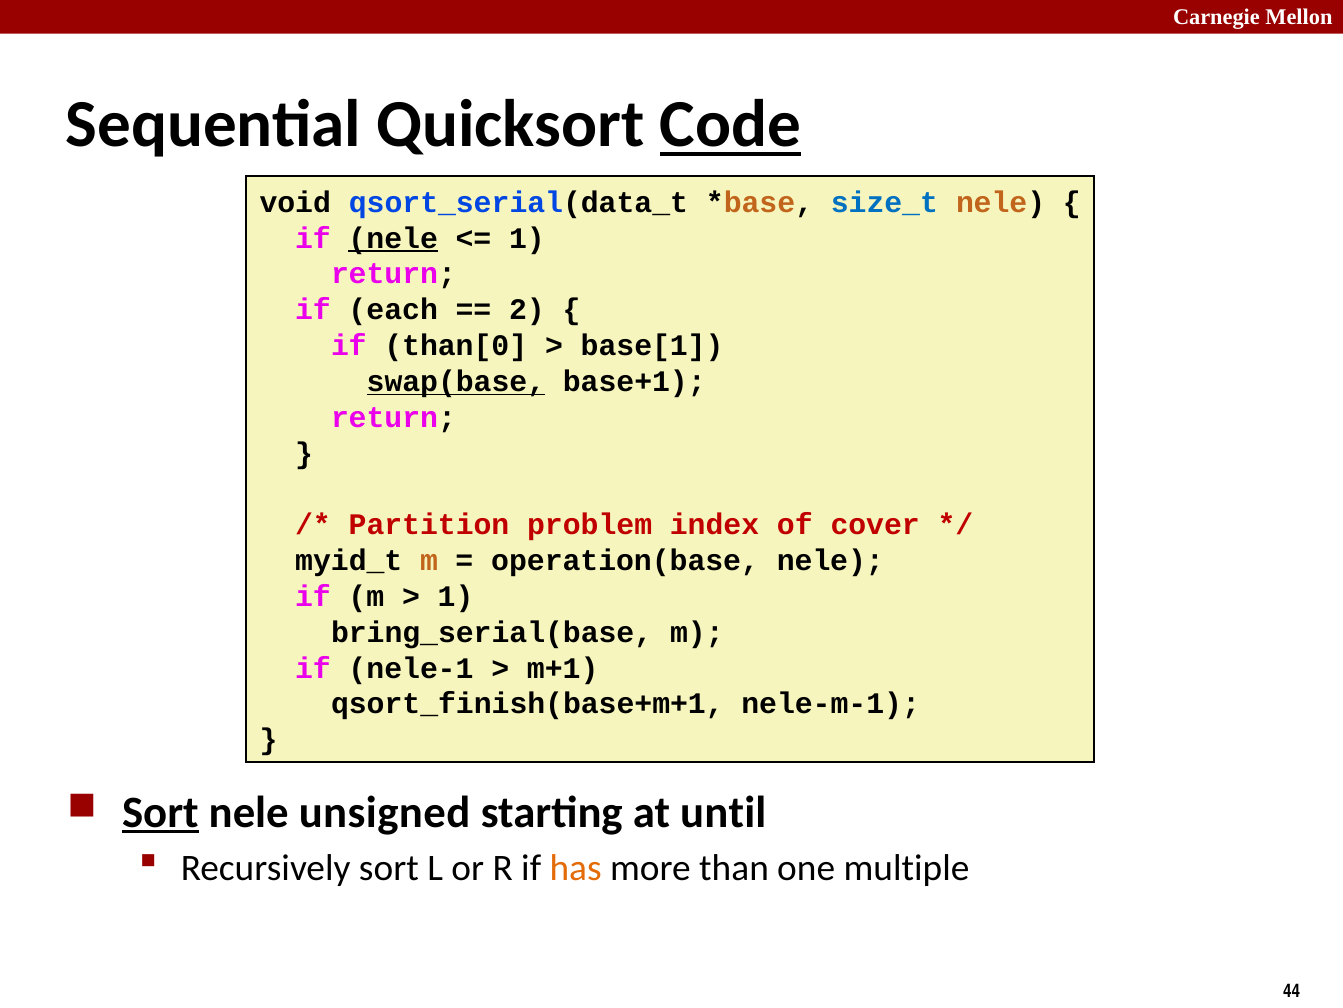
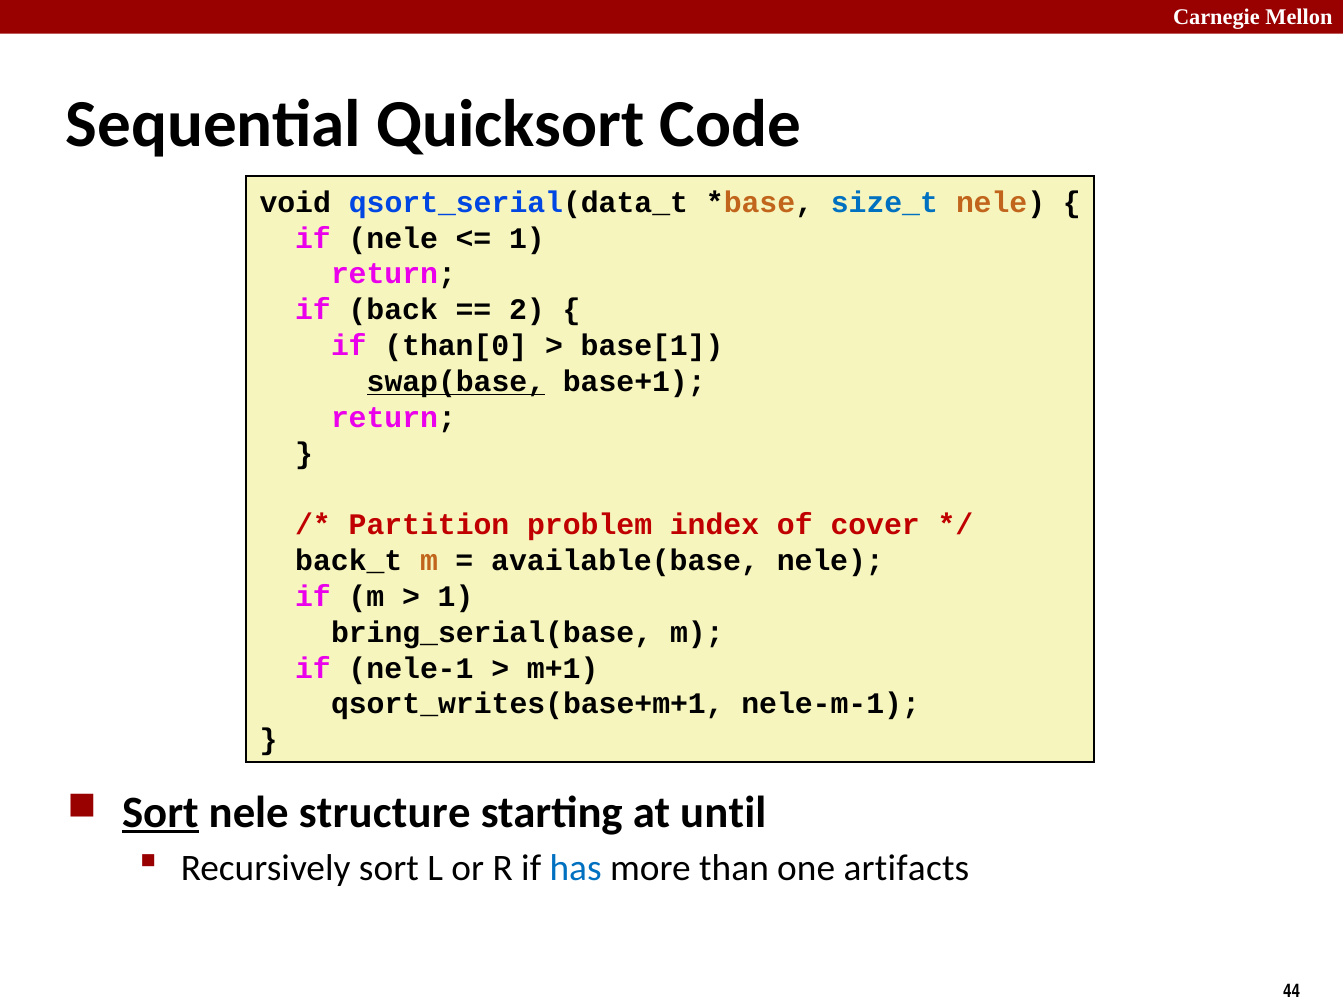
Code underline: present -> none
nele at (393, 238) underline: present -> none
each: each -> back
myid_t: myid_t -> back_t
operation(base: operation(base -> available(base
qsort_finish(base+m+1: qsort_finish(base+m+1 -> qsort_writes(base+m+1
unsigned: unsigned -> structure
has colour: orange -> blue
multiple: multiple -> artifacts
